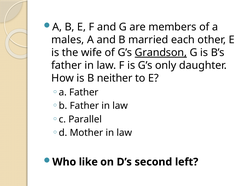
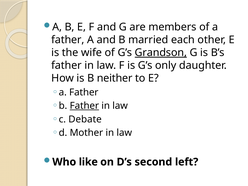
males at (68, 40): males -> father
Father at (84, 106) underline: none -> present
Parallel: Parallel -> Debate
